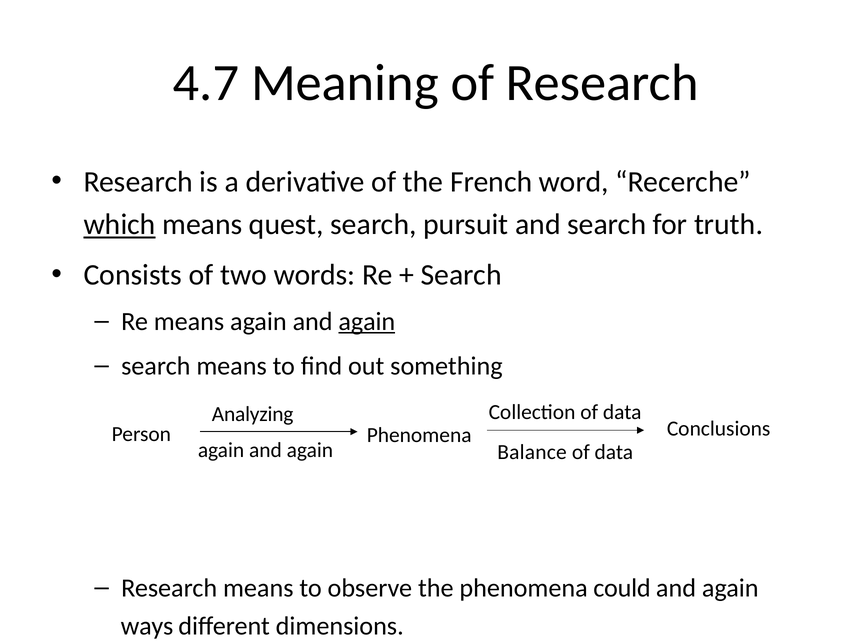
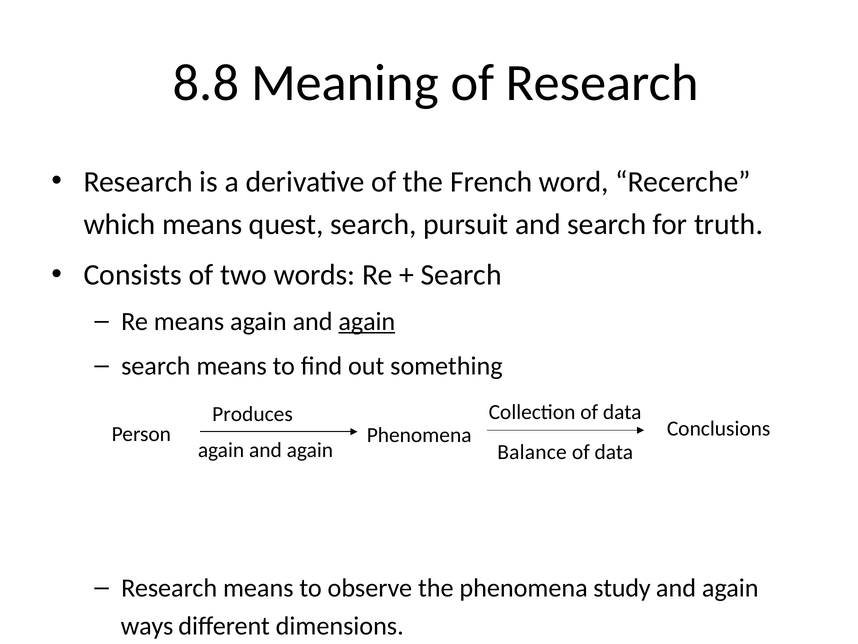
4.7: 4.7 -> 8.8
which underline: present -> none
Analyzing: Analyzing -> Produces
could: could -> study
